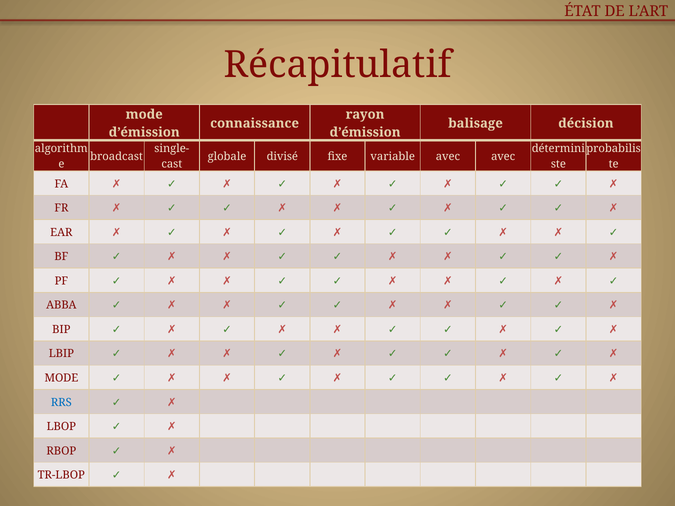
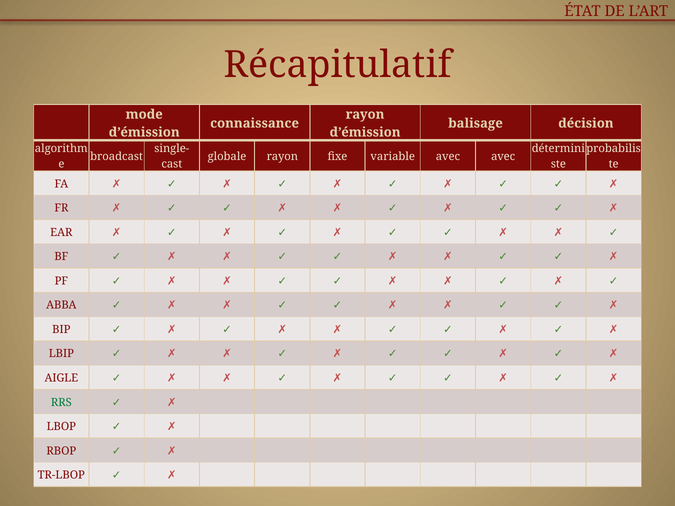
globale divisé: divisé -> rayon
MODE at (61, 378): MODE -> AIGLE
RRS colour: blue -> green
